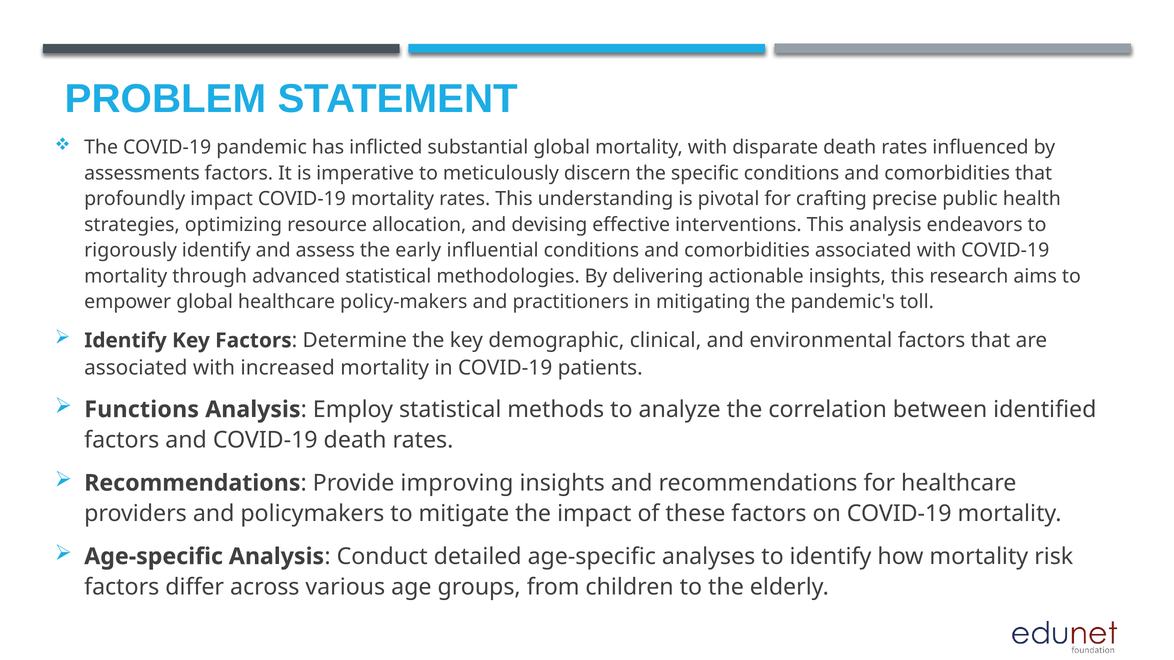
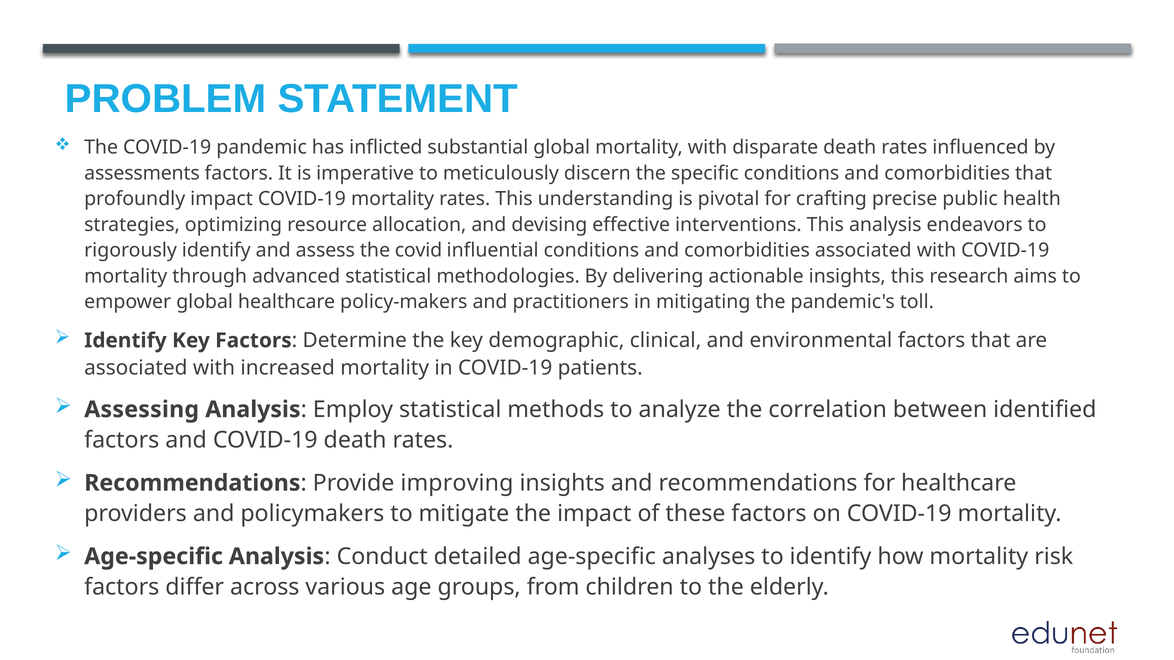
early: early -> covid
Functions: Functions -> Assessing
